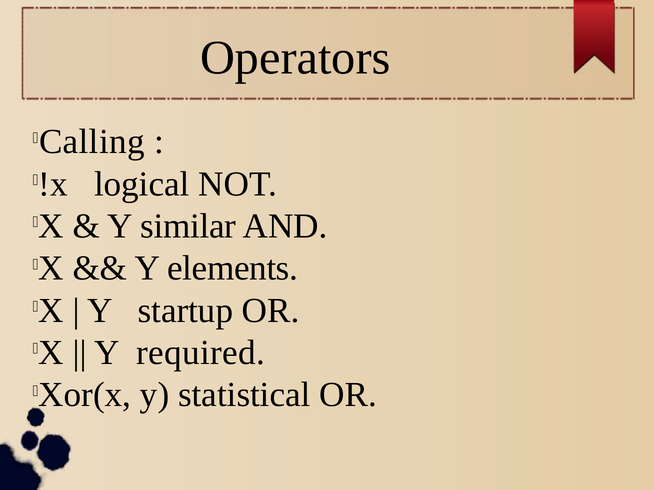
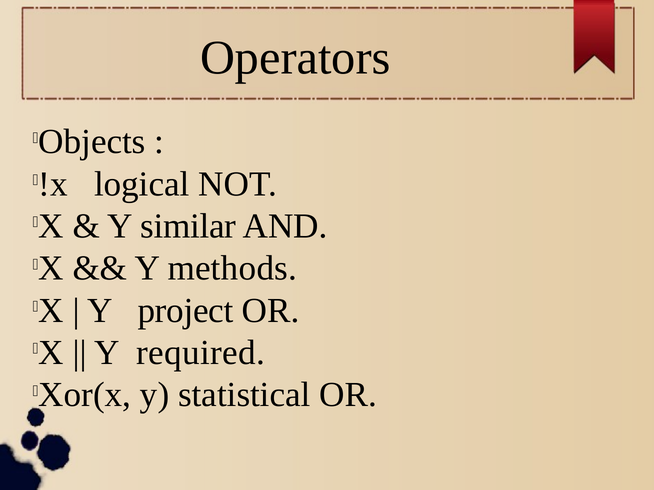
Calling: Calling -> Objects
elements: elements -> methods
startup: startup -> project
